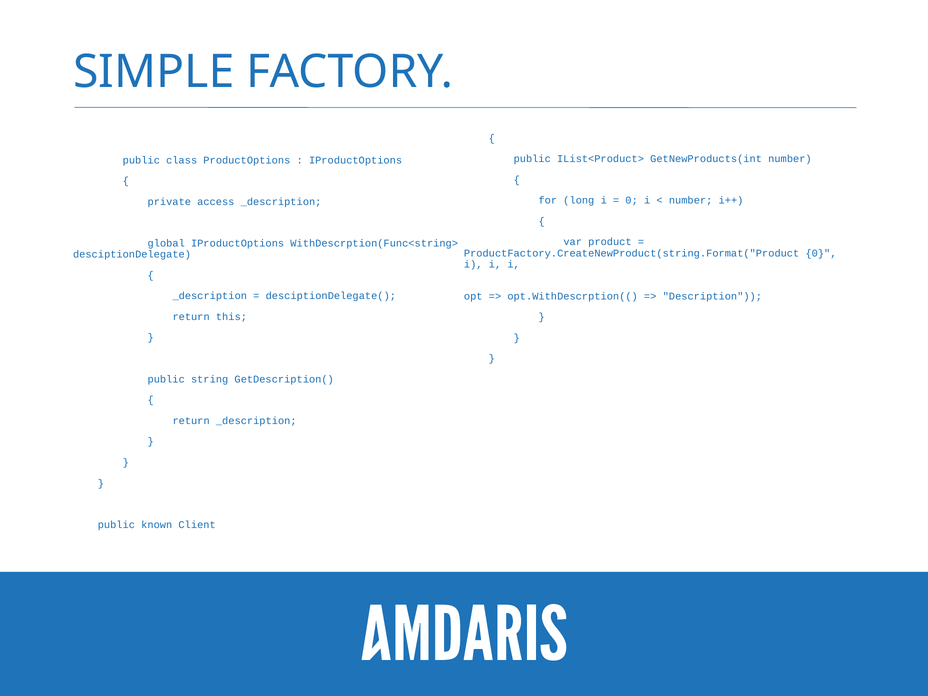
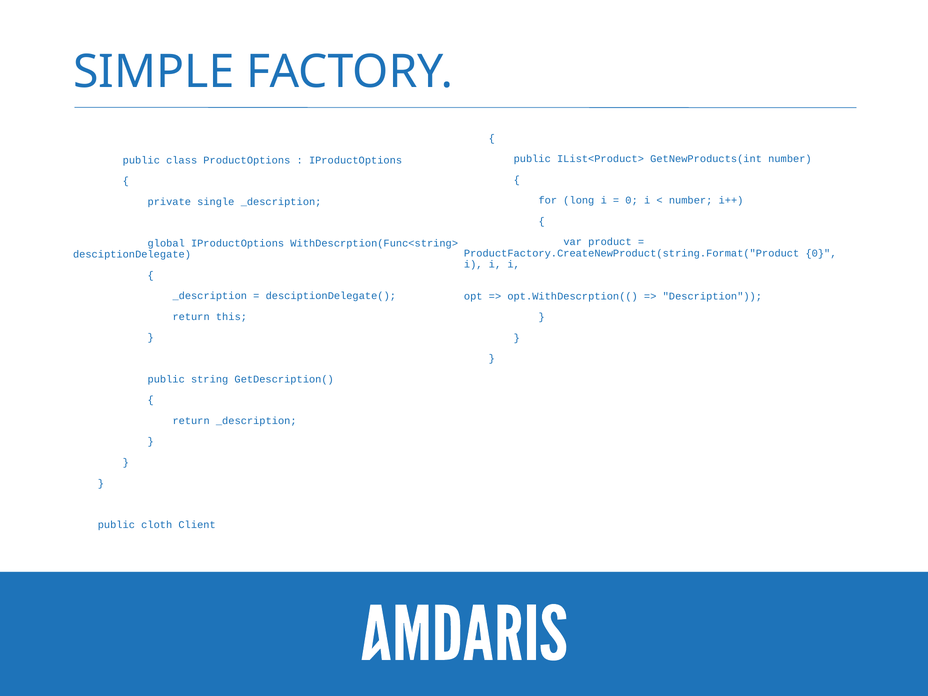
access: access -> single
known: known -> cloth
